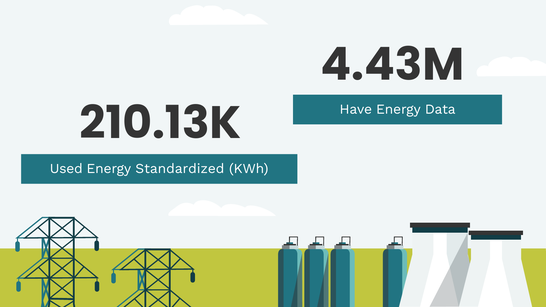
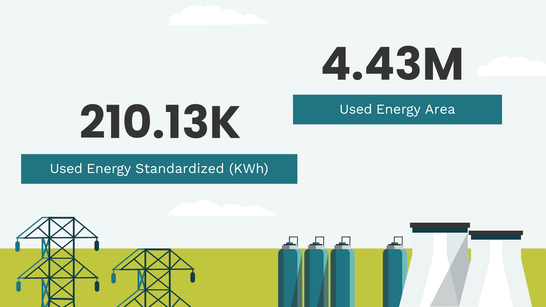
Have at (356, 109): Have -> Used
Data: Data -> Area
